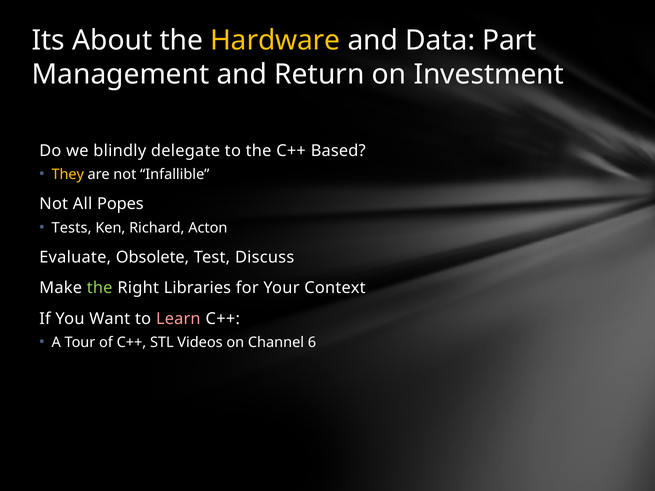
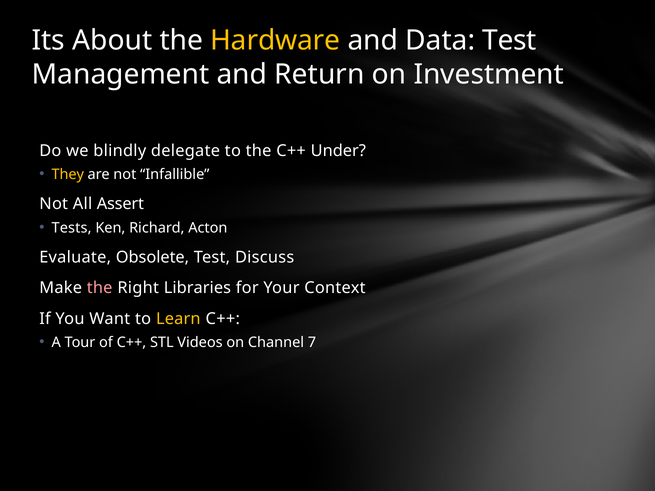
Data Part: Part -> Test
Based: Based -> Under
Popes: Popes -> Assert
the at (100, 288) colour: light green -> pink
Learn colour: pink -> yellow
6: 6 -> 7
